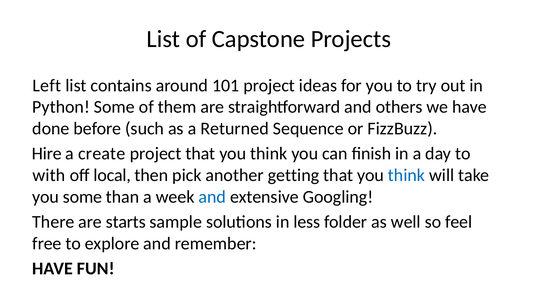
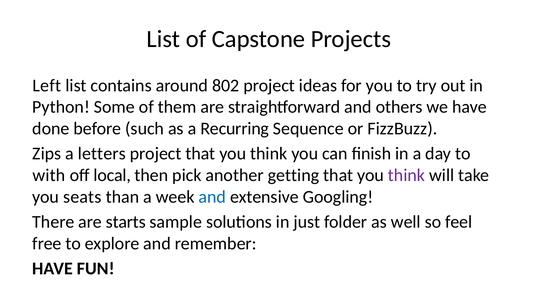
101: 101 -> 802
a Returned: Returned -> Recurring
Hire at (47, 153): Hire -> Zips
a create: create -> letters
think at (407, 175) colour: blue -> purple
you some: some -> seats
in less: less -> just
